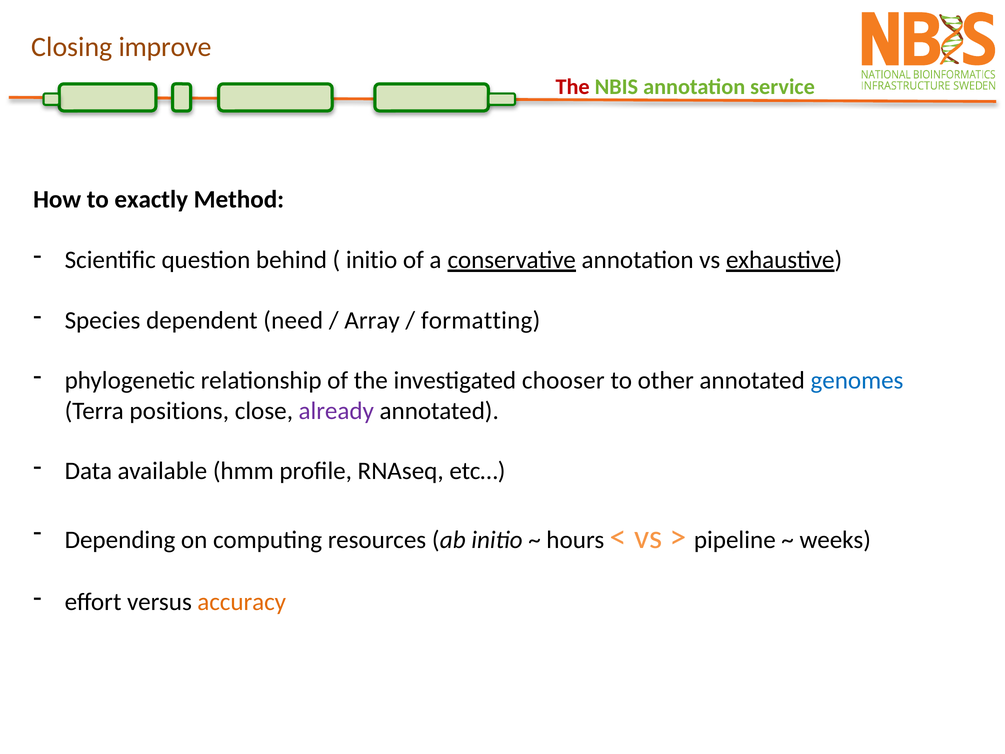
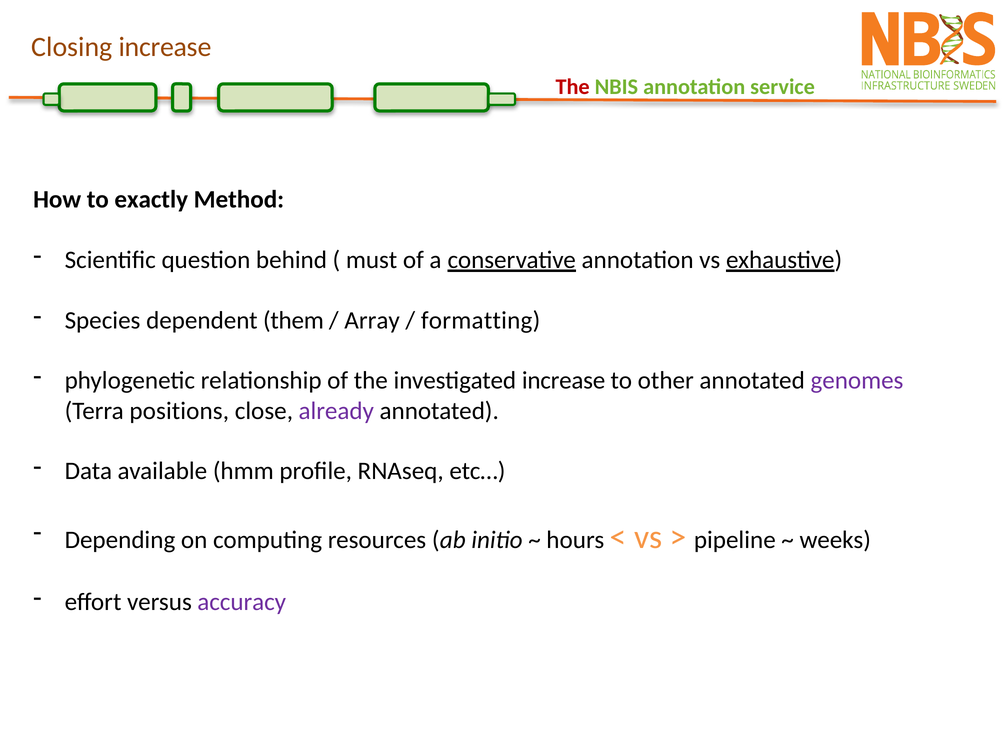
Closing improve: improve -> increase
initio at (372, 260): initio -> must
need: need -> them
investigated chooser: chooser -> increase
genomes colour: blue -> purple
accuracy colour: orange -> purple
